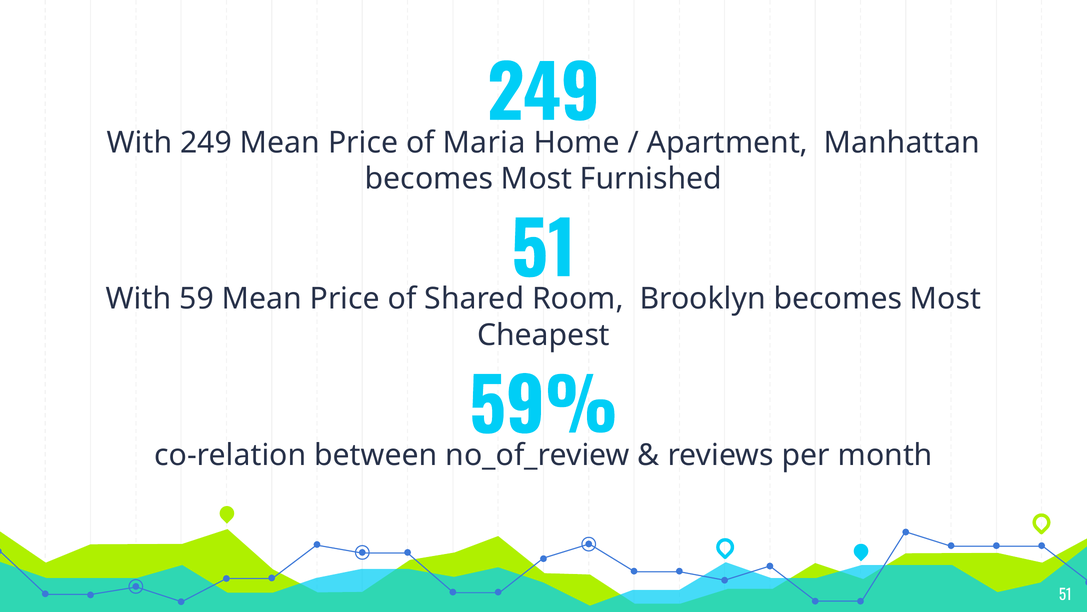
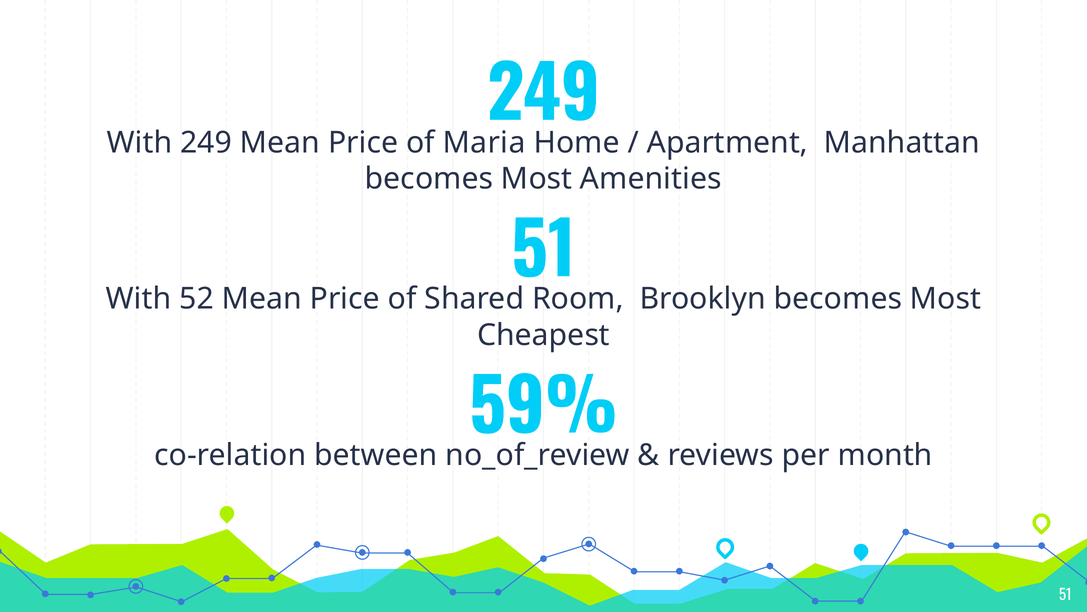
Furnished: Furnished -> Amenities
59: 59 -> 52
